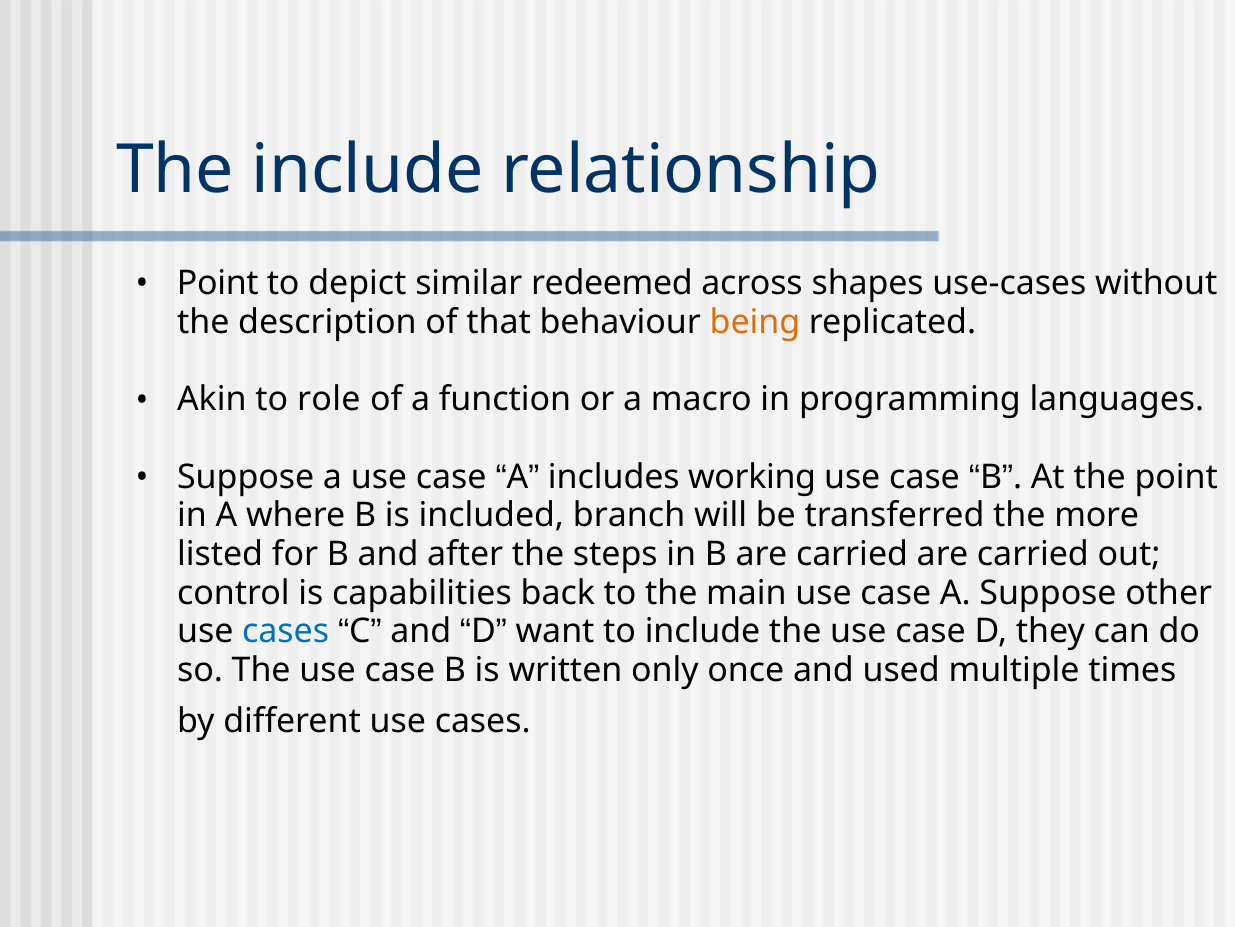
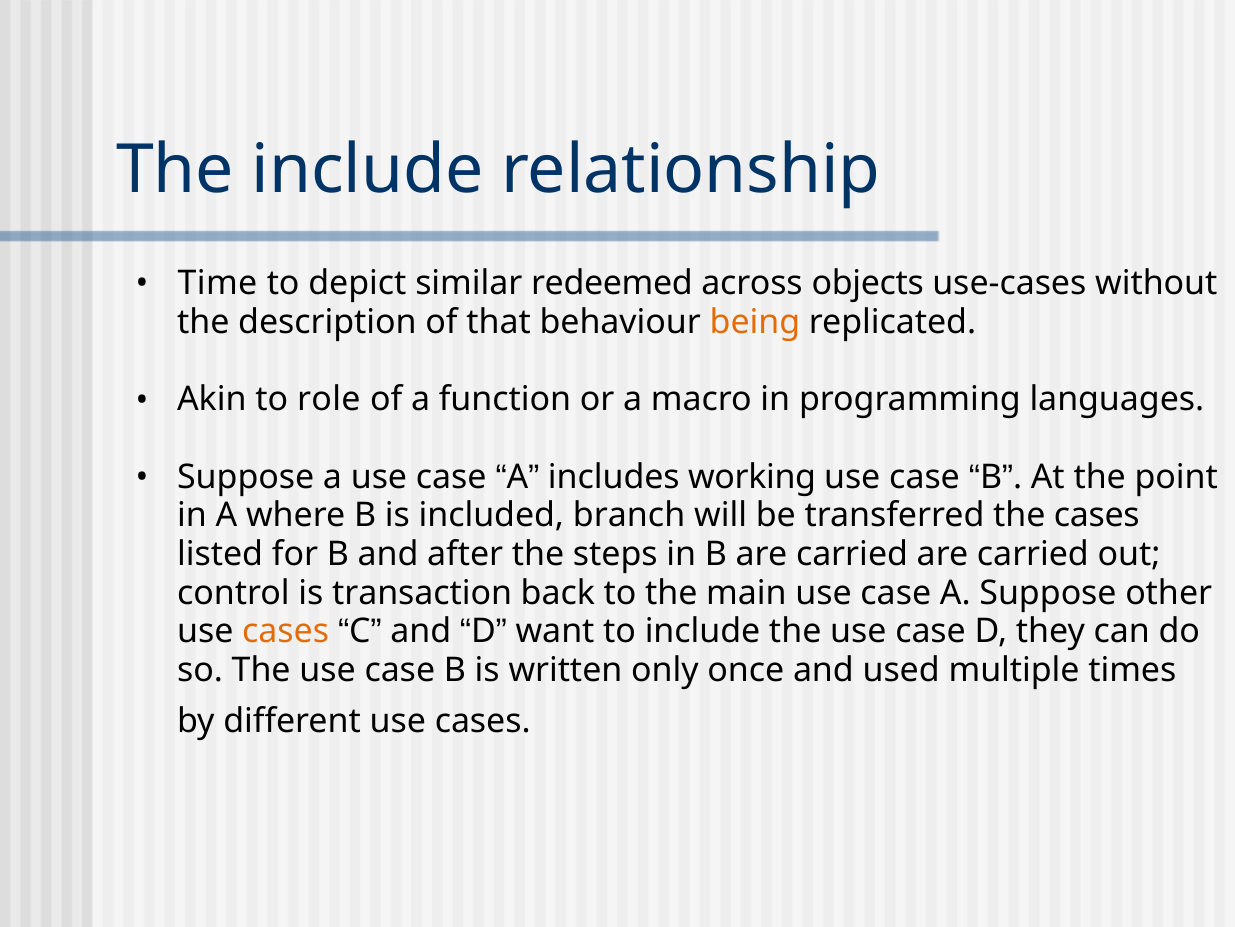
Point at (218, 283): Point -> Time
shapes: shapes -> objects
the more: more -> cases
capabilities: capabilities -> transaction
cases at (286, 631) colour: blue -> orange
